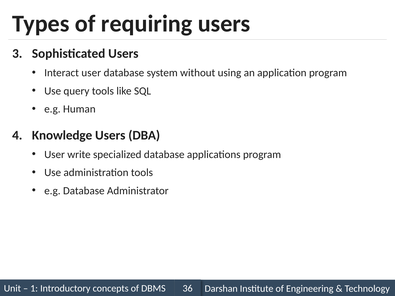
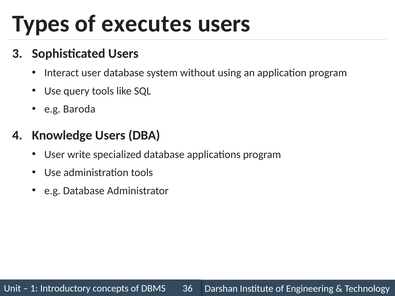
requiring: requiring -> executes
Human: Human -> Baroda
